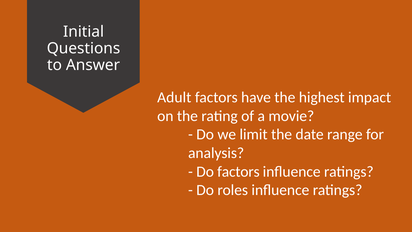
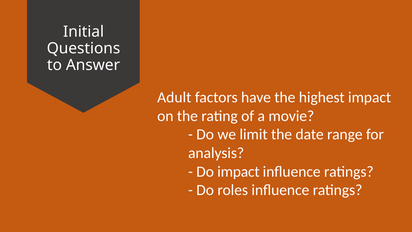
Do factors: factors -> impact
